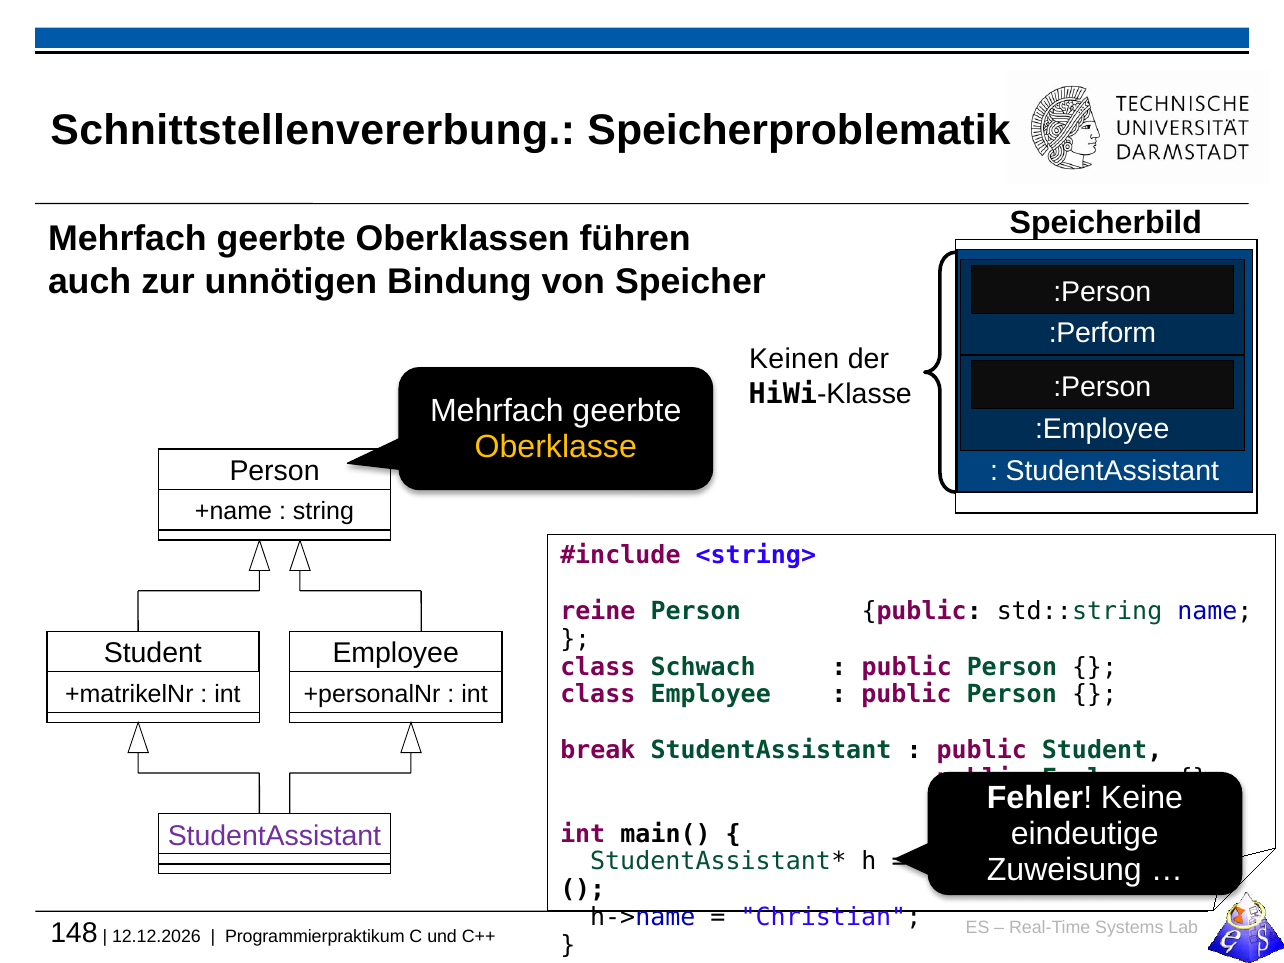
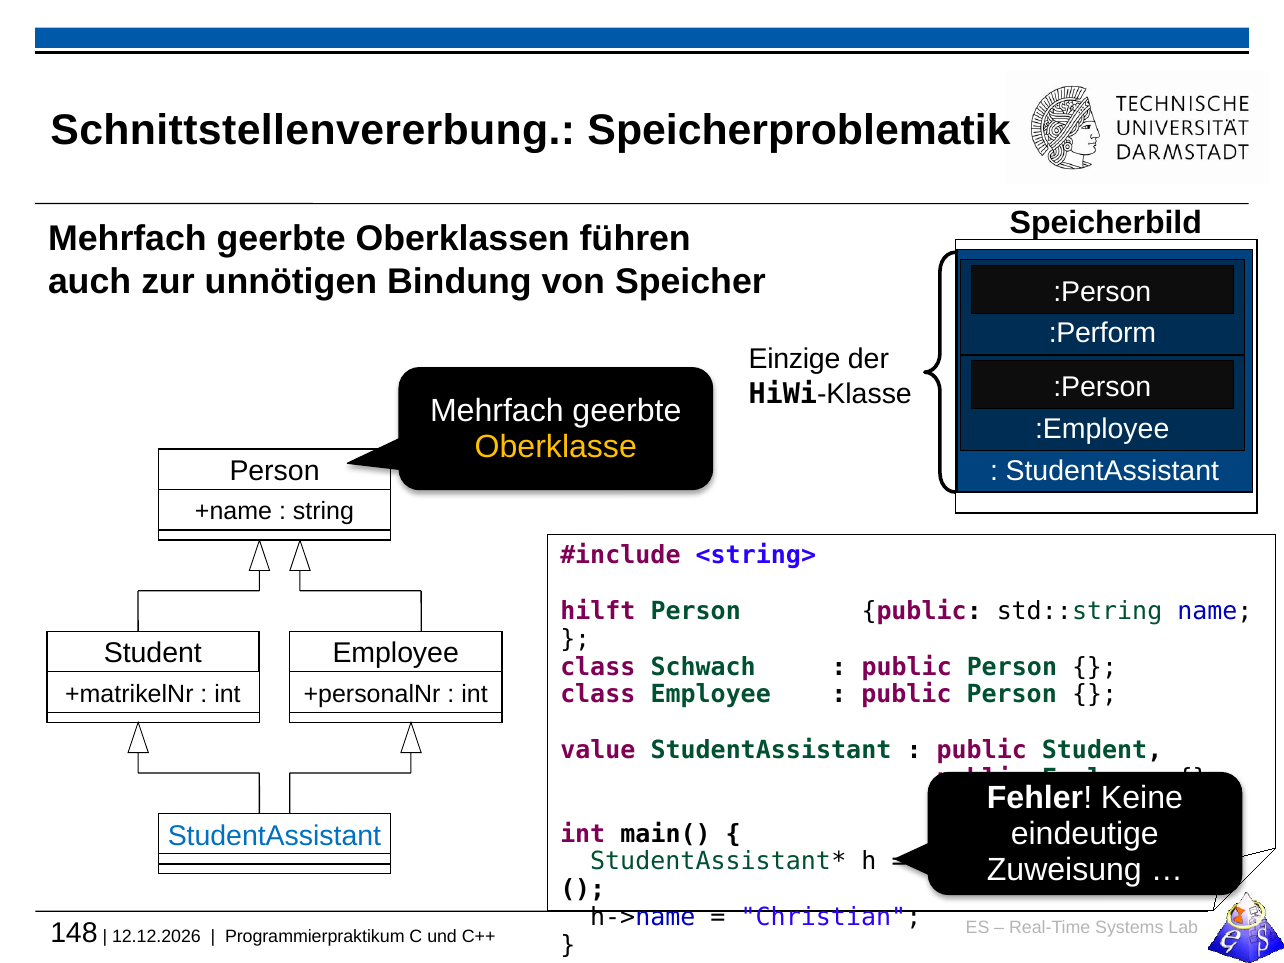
Keinen: Keinen -> Einzige
reine: reine -> hilft
break: break -> value
StudentAssistant at (274, 836) colour: purple -> blue
